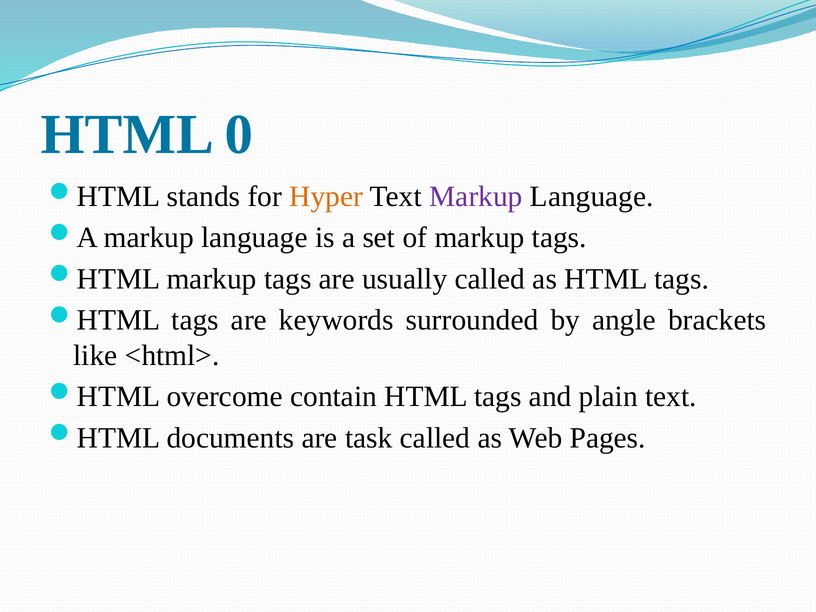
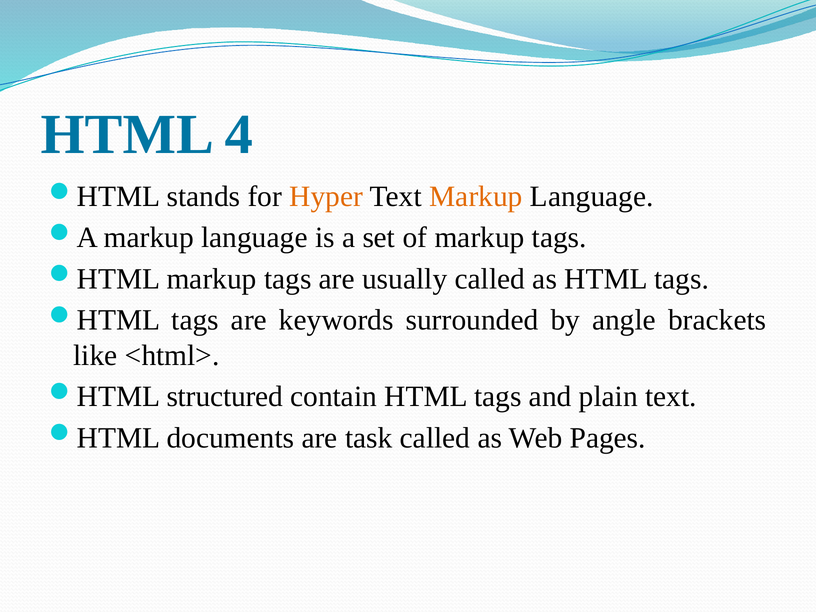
0: 0 -> 4
Markup at (476, 196) colour: purple -> orange
overcome: overcome -> structured
